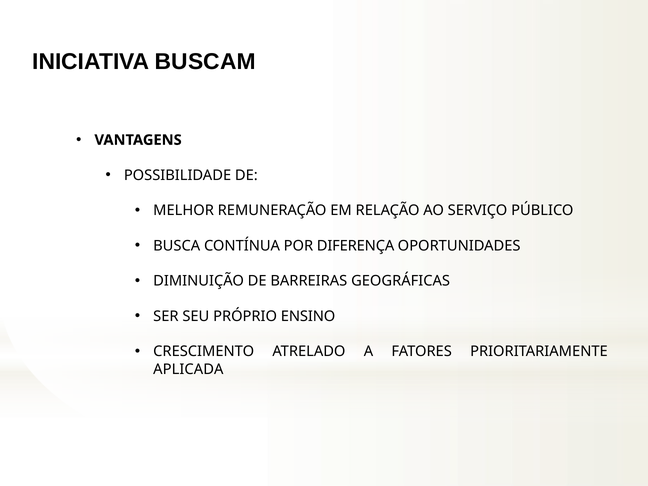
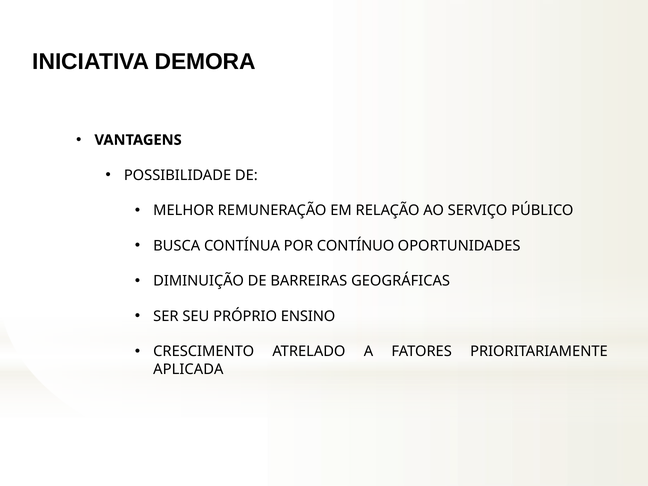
BUSCAM: BUSCAM -> DEMORA
DIFERENÇA: DIFERENÇA -> CONTÍNUO
